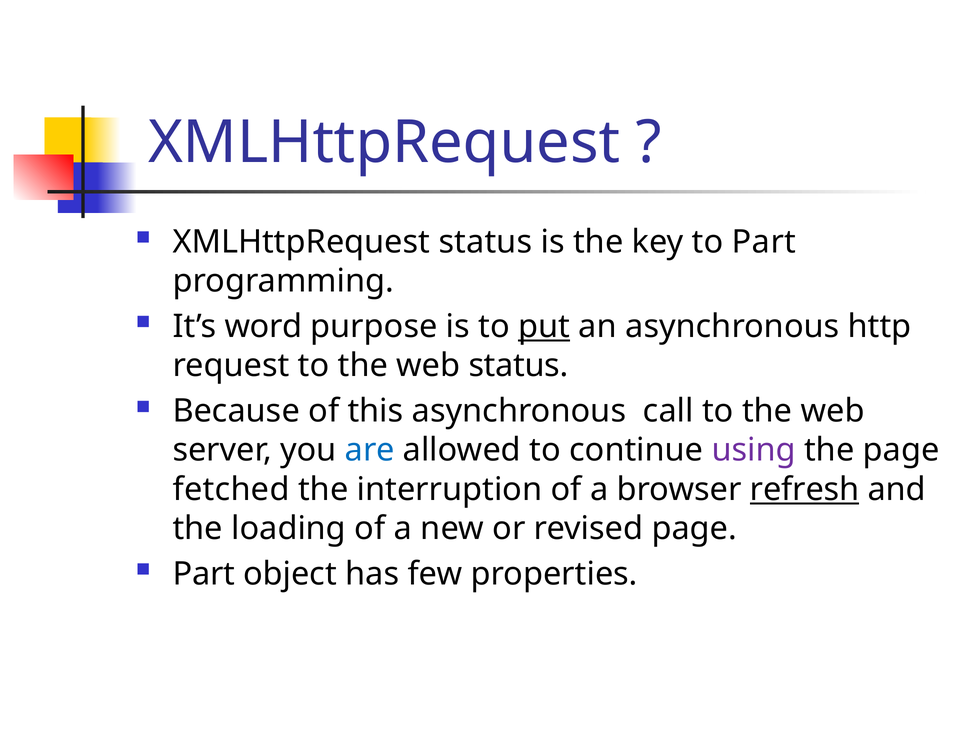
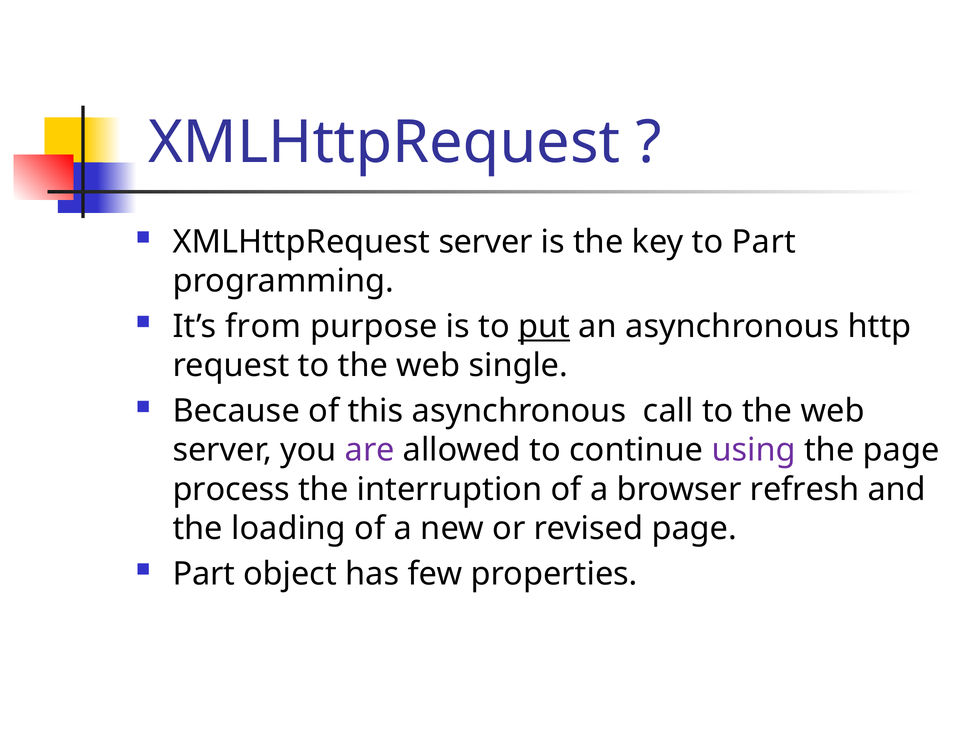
XMLHttpRequest status: status -> server
word: word -> from
web status: status -> single
are colour: blue -> purple
fetched: fetched -> process
refresh underline: present -> none
